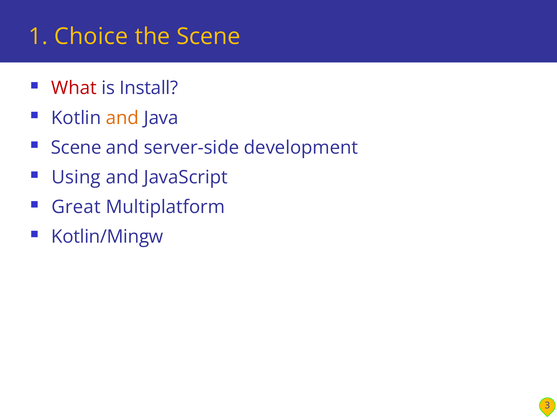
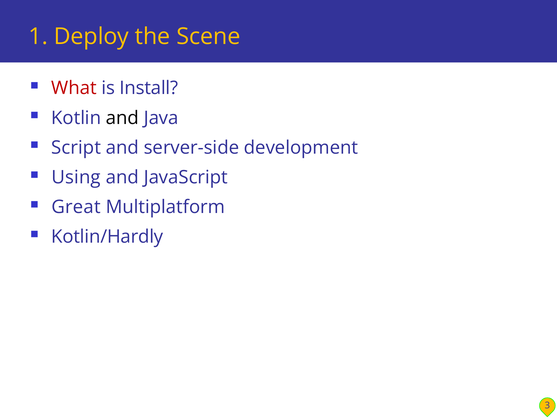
Choice: Choice -> Deploy
and at (122, 118) colour: orange -> black
Scene at (76, 148): Scene -> Script
Kotlin/Mingw: Kotlin/Mingw -> Kotlin/Hardly
